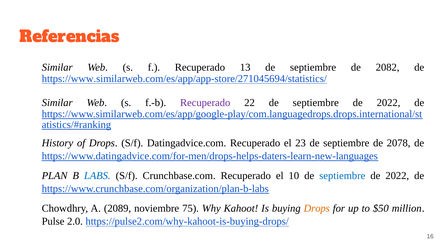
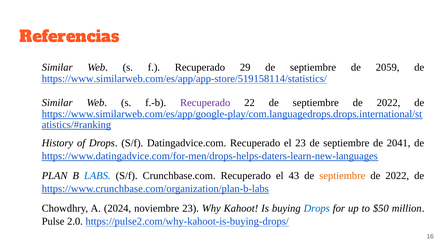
13: 13 -> 29
2082: 2082 -> 2059
https://www.similarweb.com/es/app/app-store/271045694/statistics/: https://www.similarweb.com/es/app/app-store/271045694/statistics/ -> https://www.similarweb.com/es/app/app-store/519158114/statistics/
2078: 2078 -> 2041
10: 10 -> 43
septiembre at (342, 176) colour: blue -> orange
2089: 2089 -> 2024
noviembre 75: 75 -> 23
Drops at (317, 208) colour: orange -> blue
